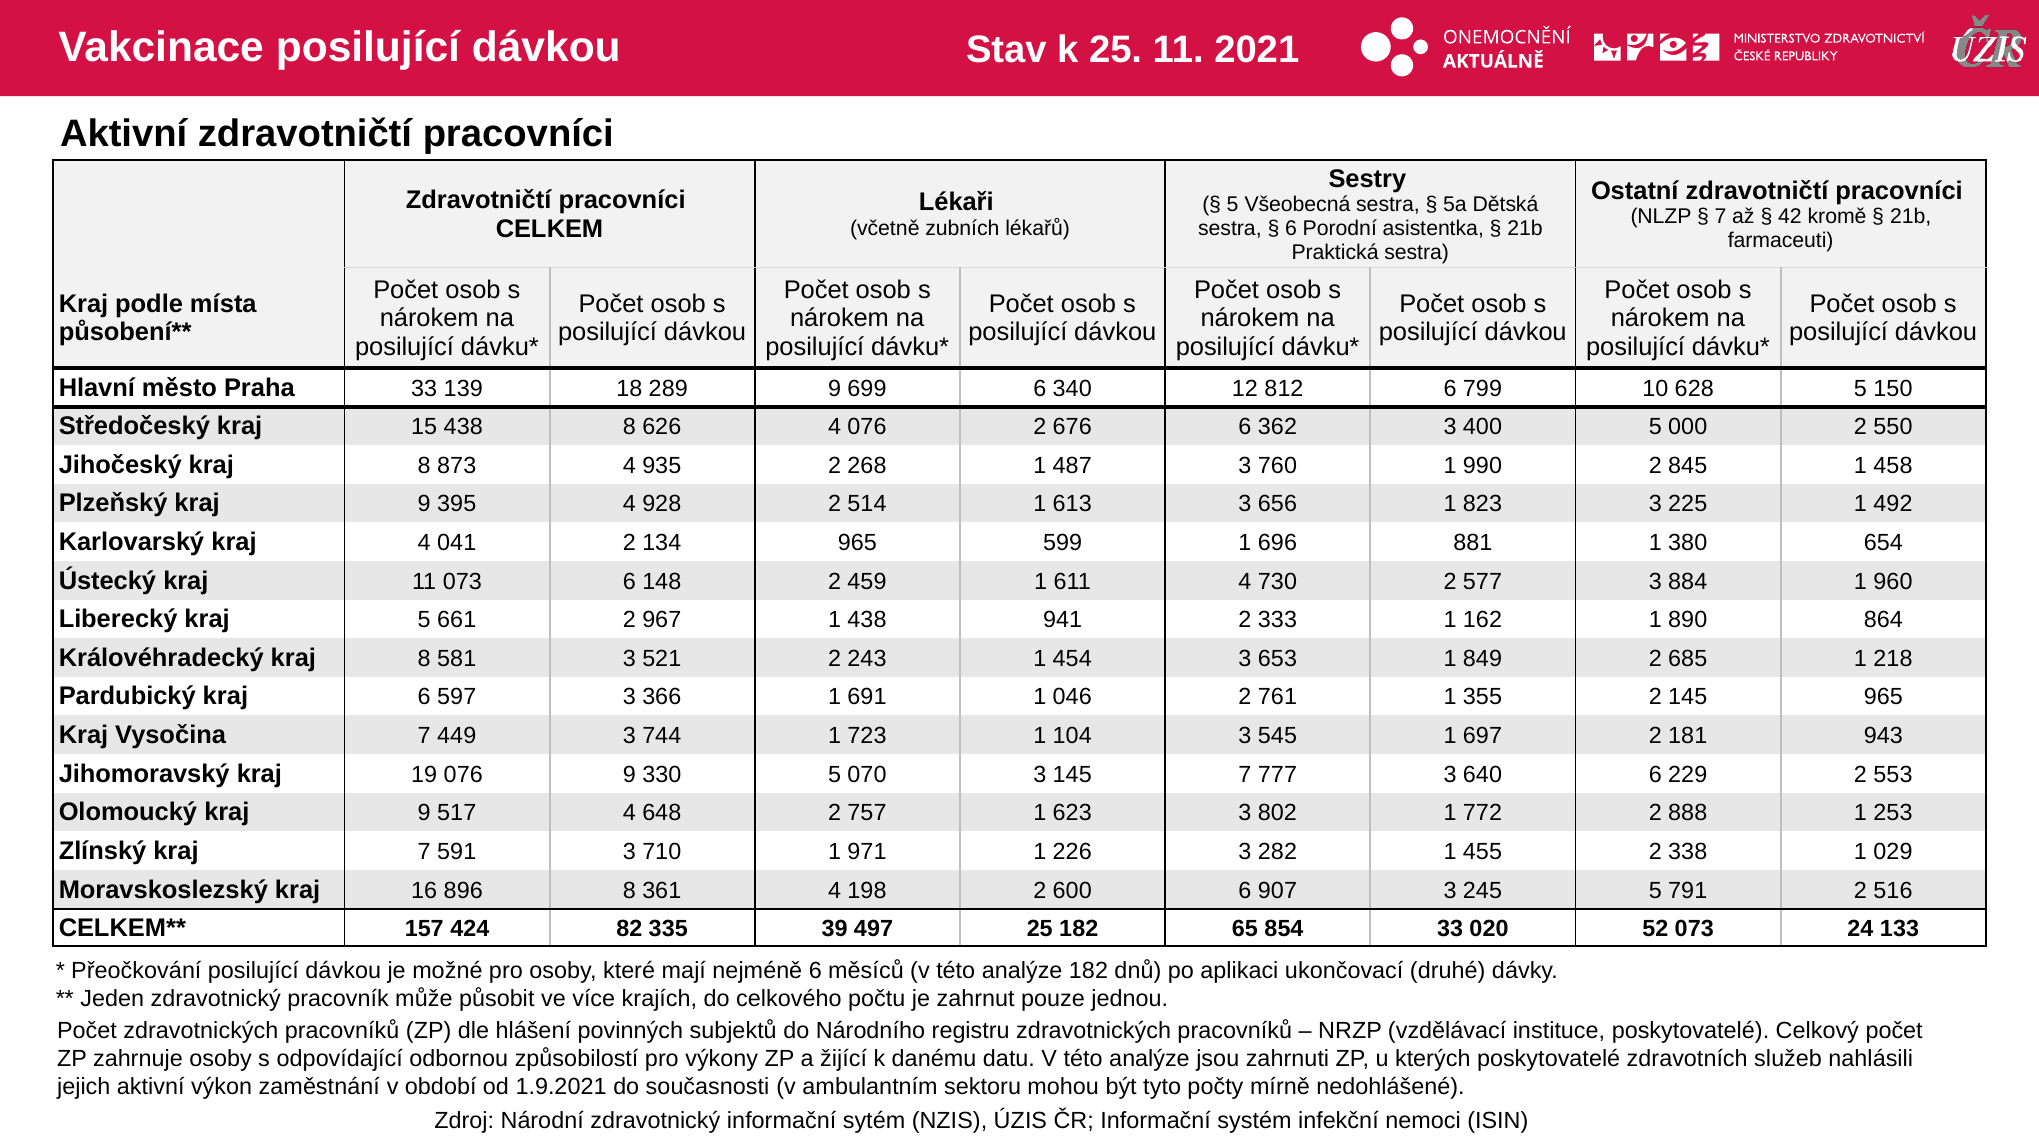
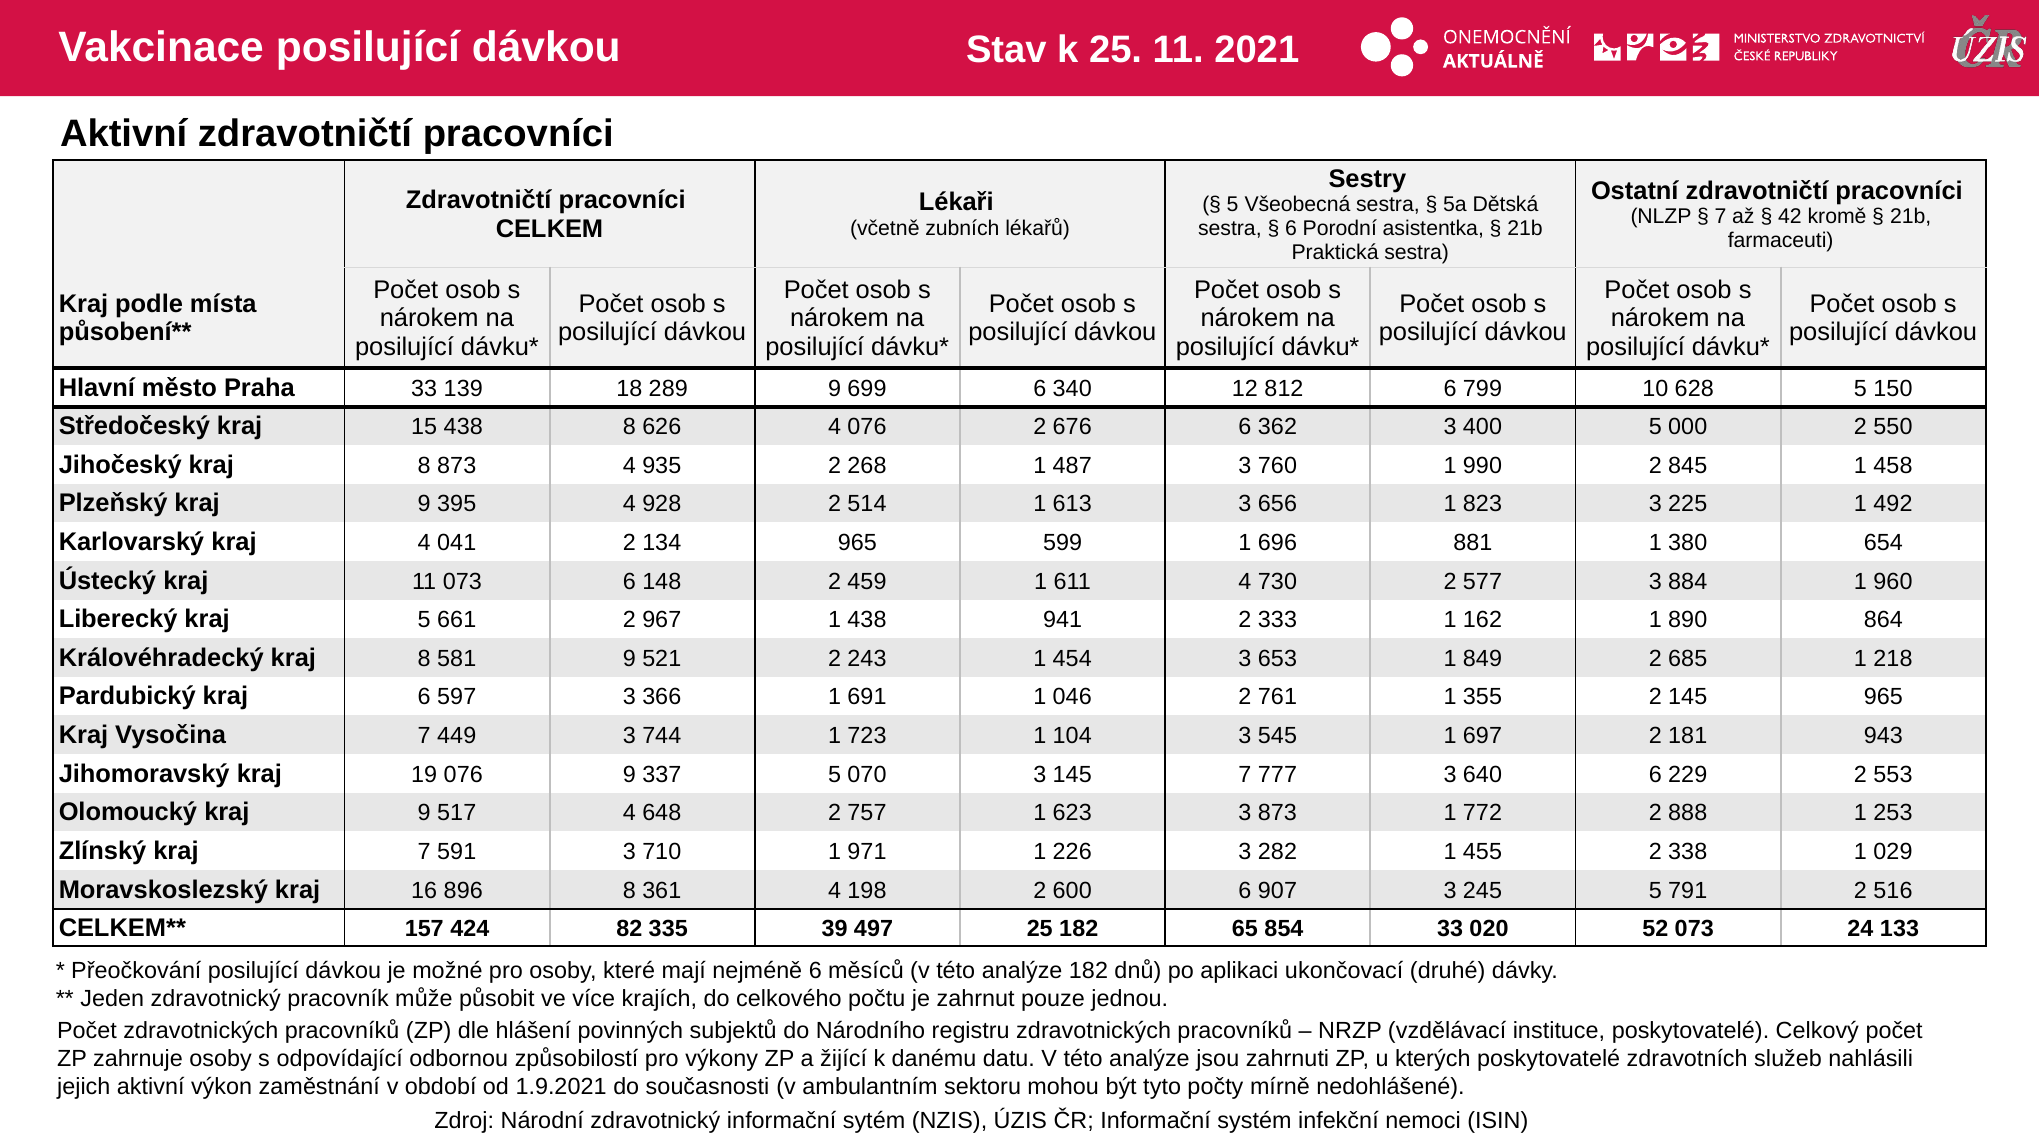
581 3: 3 -> 9
330: 330 -> 337
3 802: 802 -> 873
